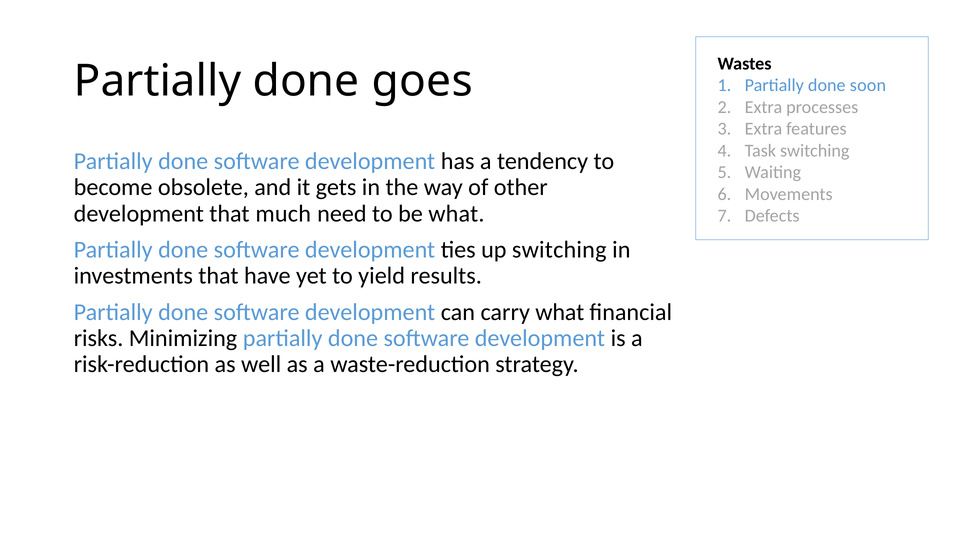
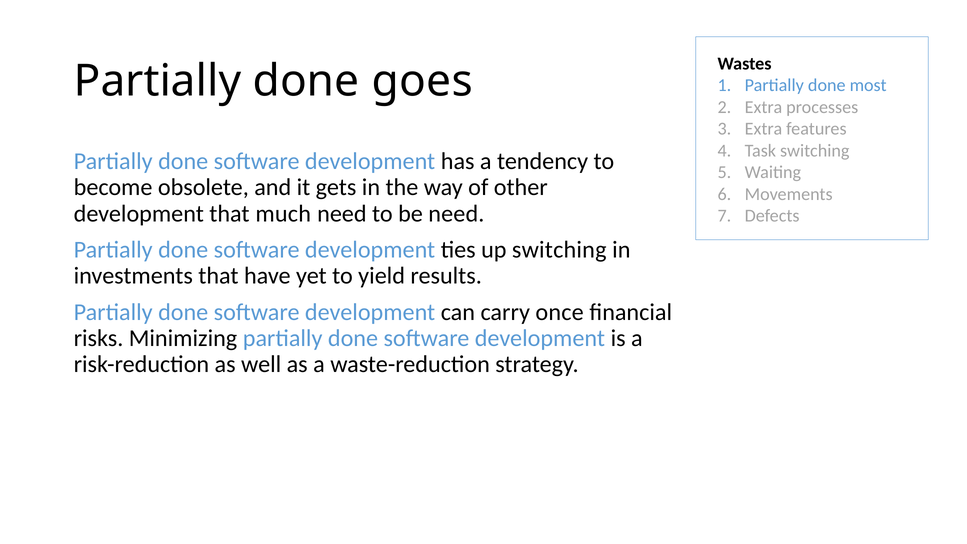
soon: soon -> most
be what: what -> need
carry what: what -> once
